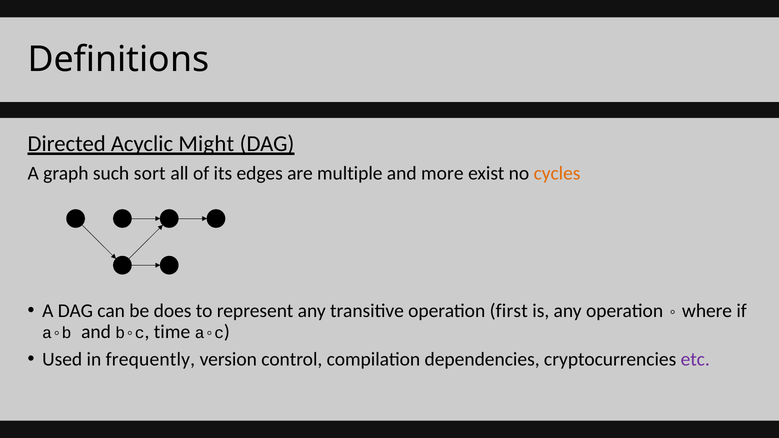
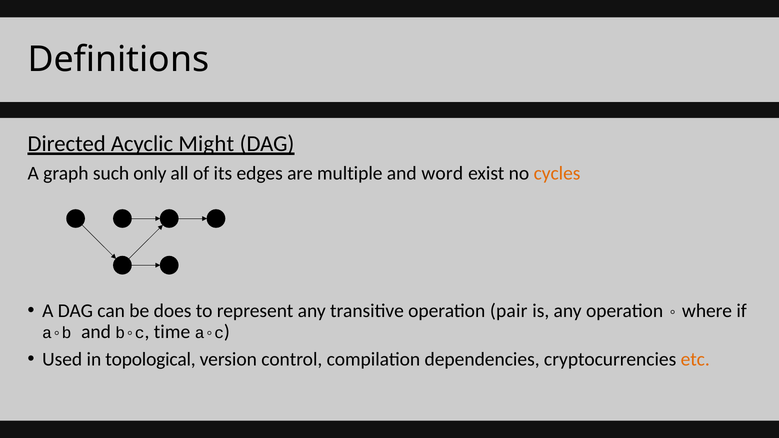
sort: sort -> only
more: more -> word
first: first -> pair
frequently: frequently -> topological
etc colour: purple -> orange
